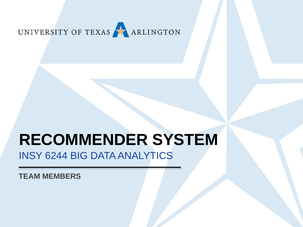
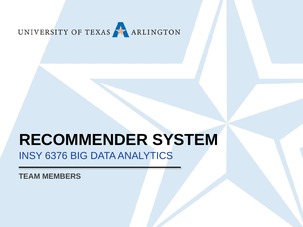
6244: 6244 -> 6376
